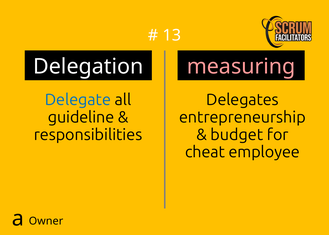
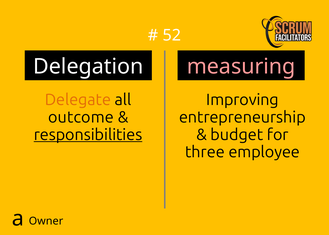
13: 13 -> 52
Delegate colour: blue -> orange
Delegates: Delegates -> Improving
guideline: guideline -> outcome
responsibilities underline: none -> present
cheat: cheat -> three
